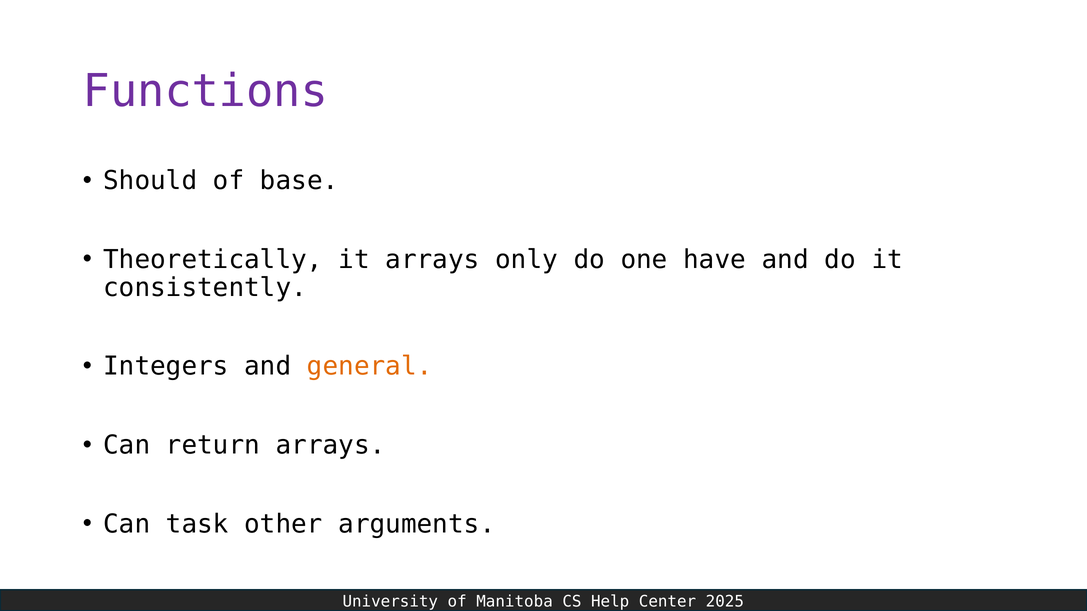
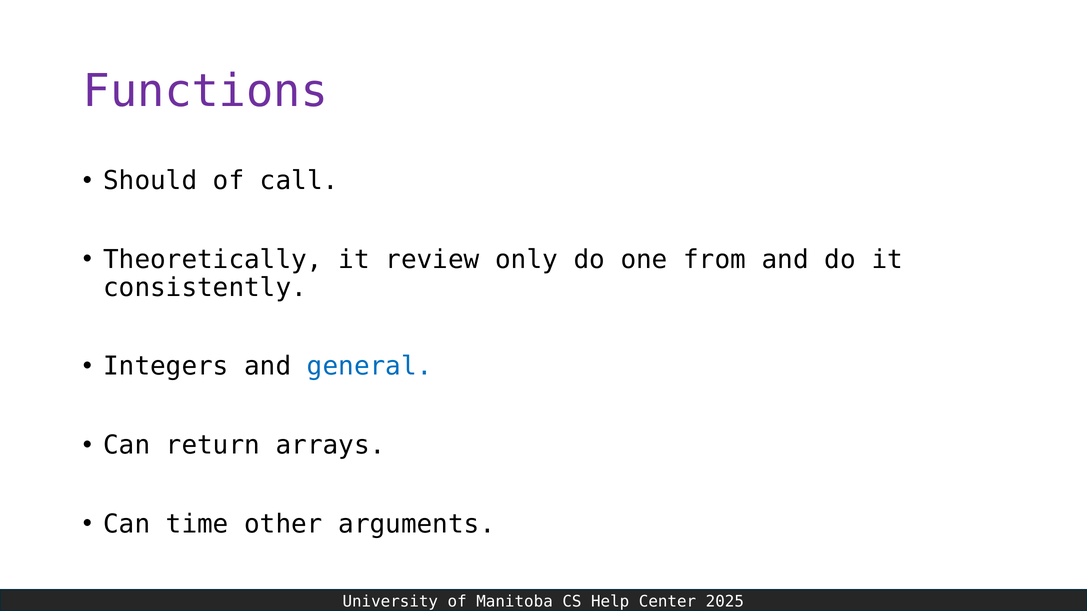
base: base -> call
it arrays: arrays -> review
have: have -> from
general colour: orange -> blue
task: task -> time
